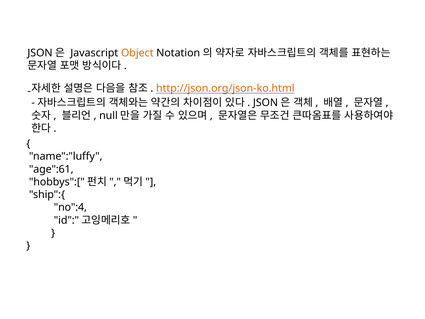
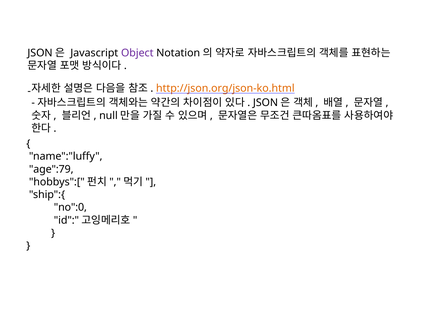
Object colour: orange -> purple
age":61: age":61 -> age":79
no":4: no":4 -> no":0
